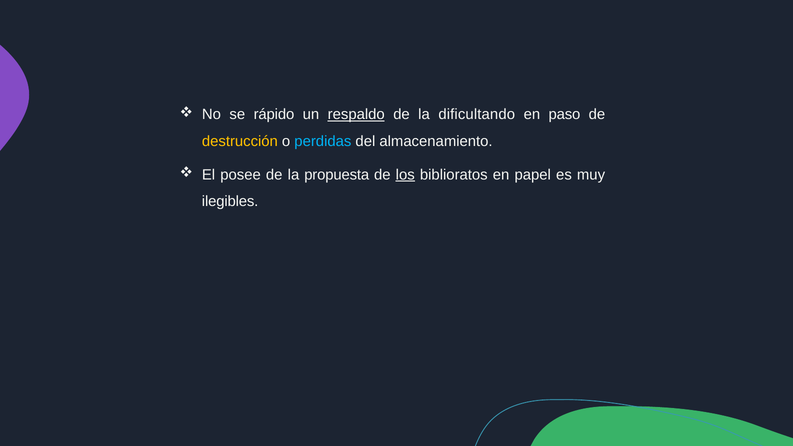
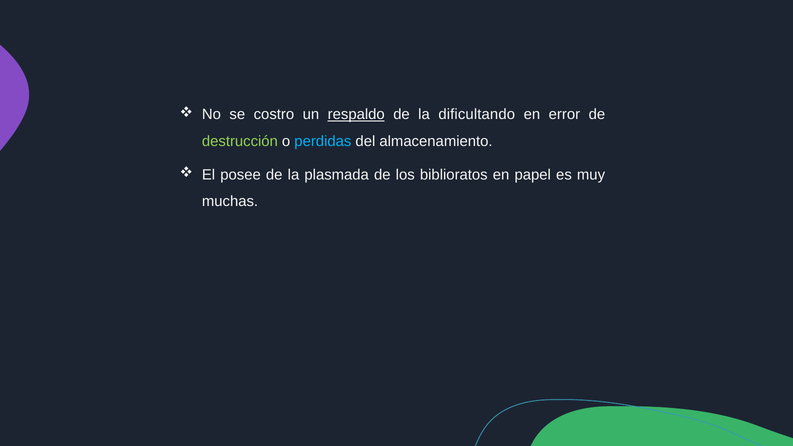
rápido: rápido -> costro
paso: paso -> error
destrucción colour: yellow -> light green
propuesta: propuesta -> plasmada
los underline: present -> none
ilegibles: ilegibles -> muchas
